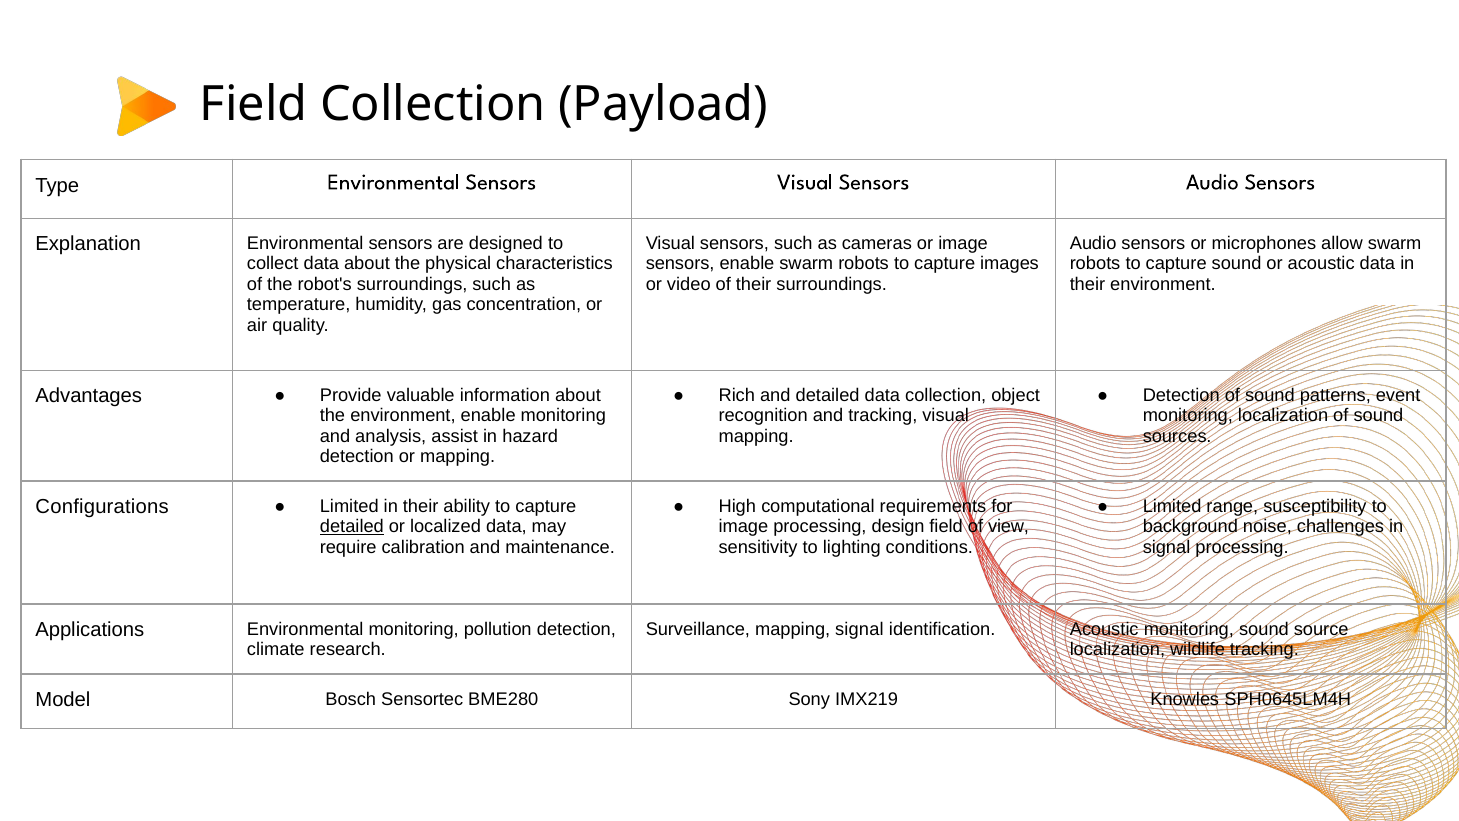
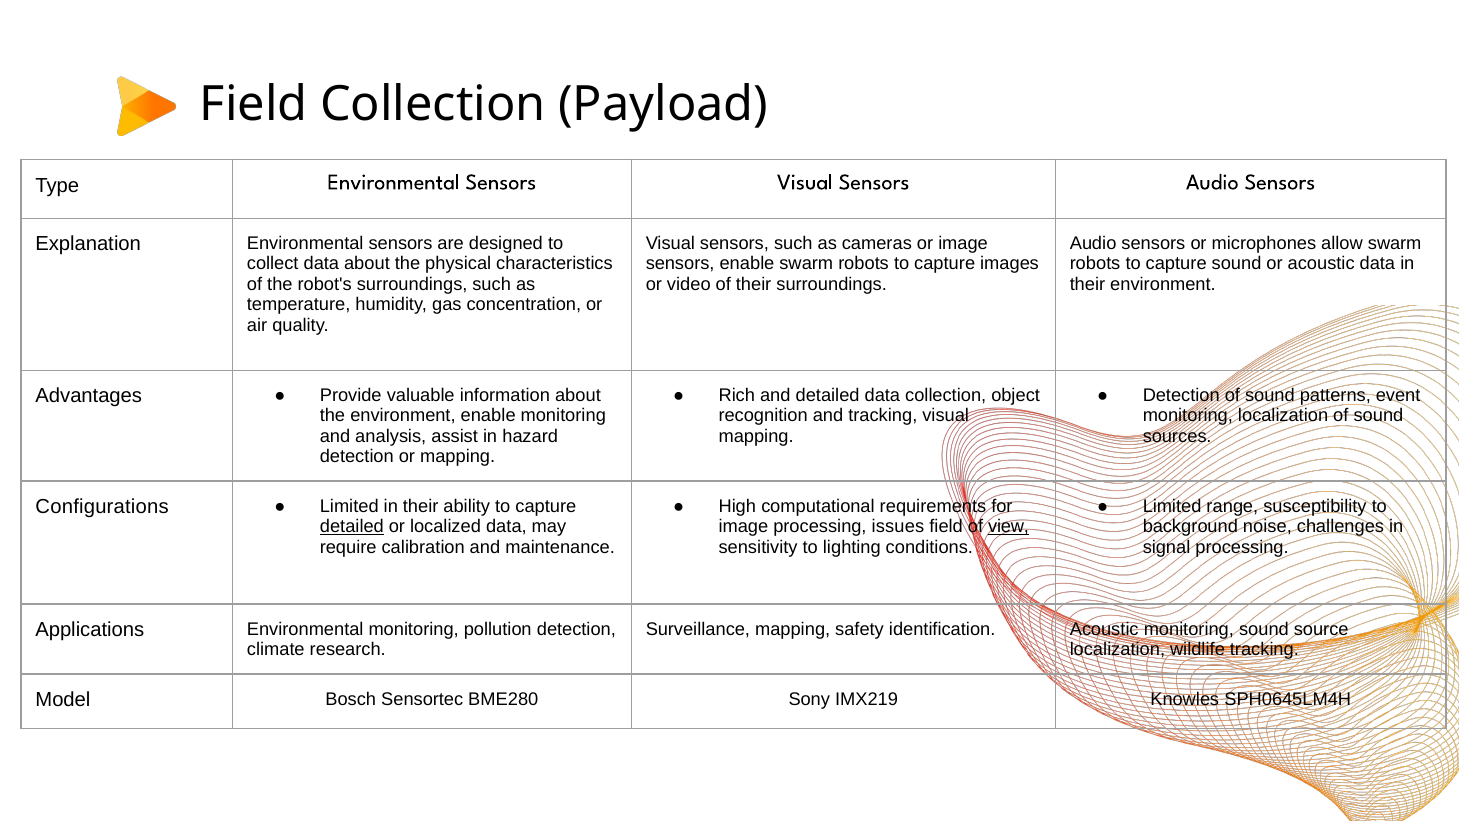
design: design -> issues
view underline: none -> present
mapping signal: signal -> safety
